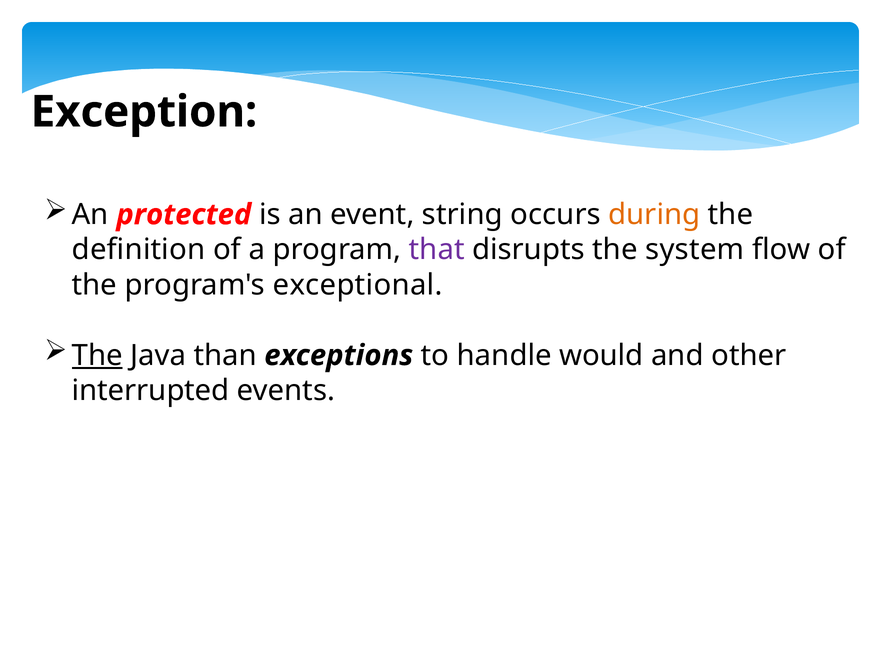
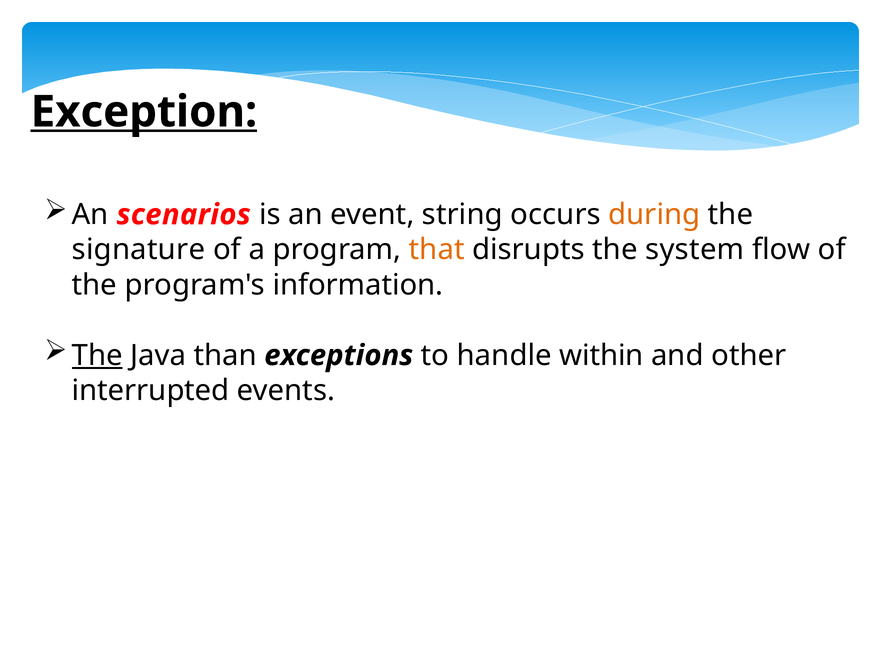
Exception underline: none -> present
protected: protected -> scenarios
definition: definition -> signature
that colour: purple -> orange
exceptional: exceptional -> information
would: would -> within
